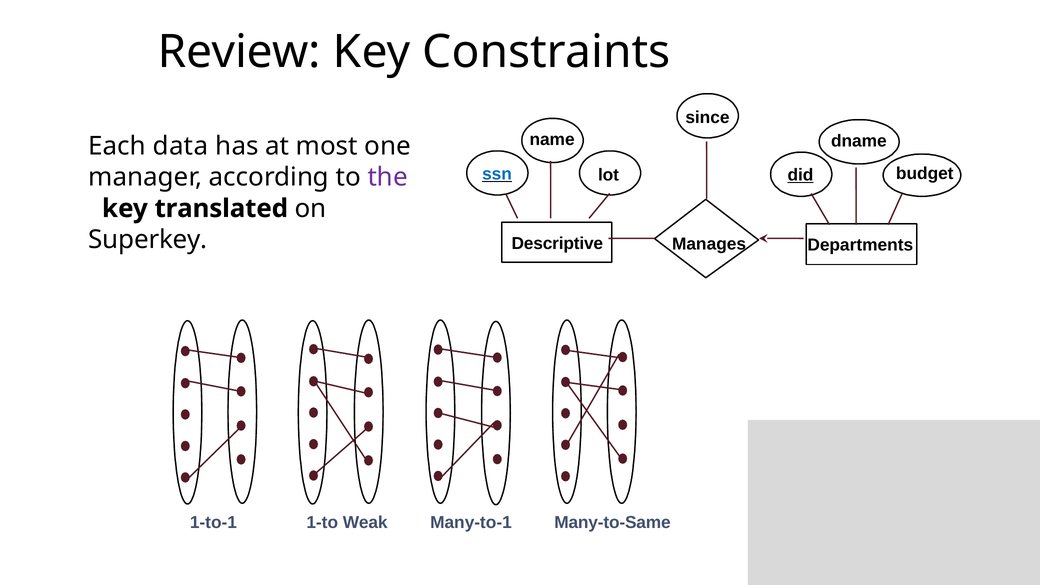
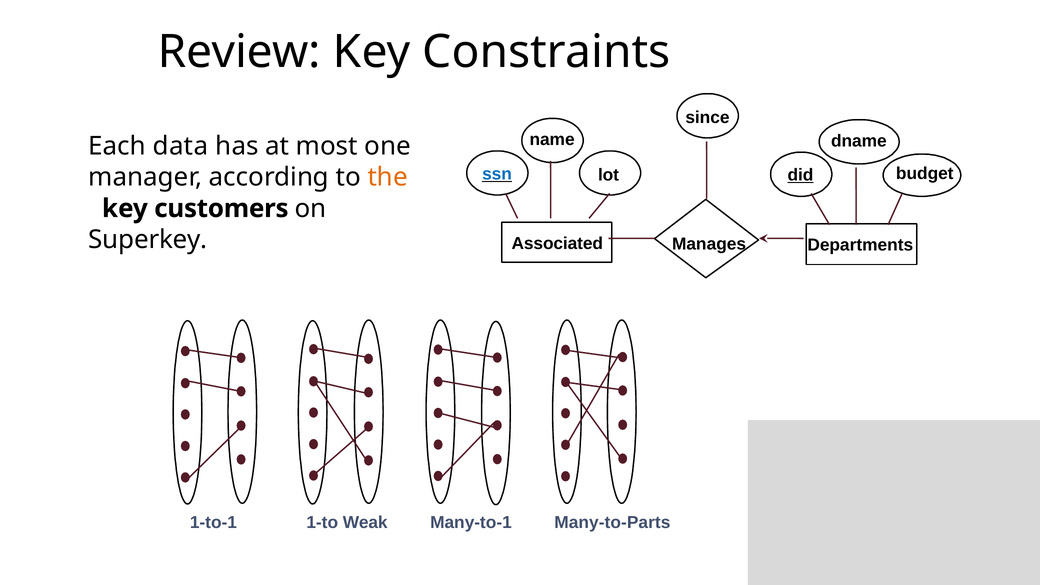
the colour: purple -> orange
translated: translated -> customers
Descriptive: Descriptive -> Associated
Many-to-Same: Many-to-Same -> Many-to-Parts
